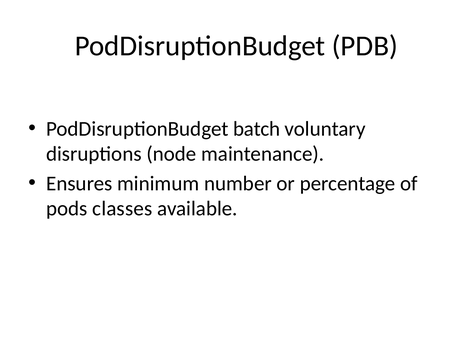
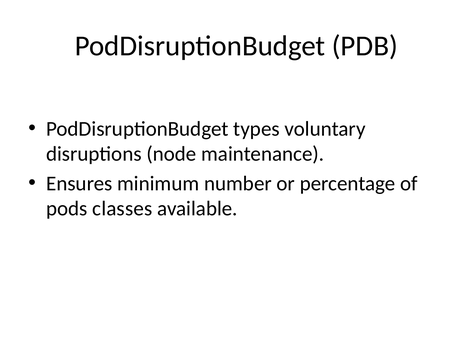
batch: batch -> types
